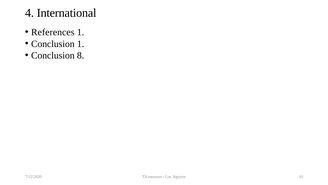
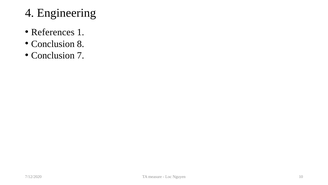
International: International -> Engineering
Conclusion 1: 1 -> 8
8: 8 -> 7
